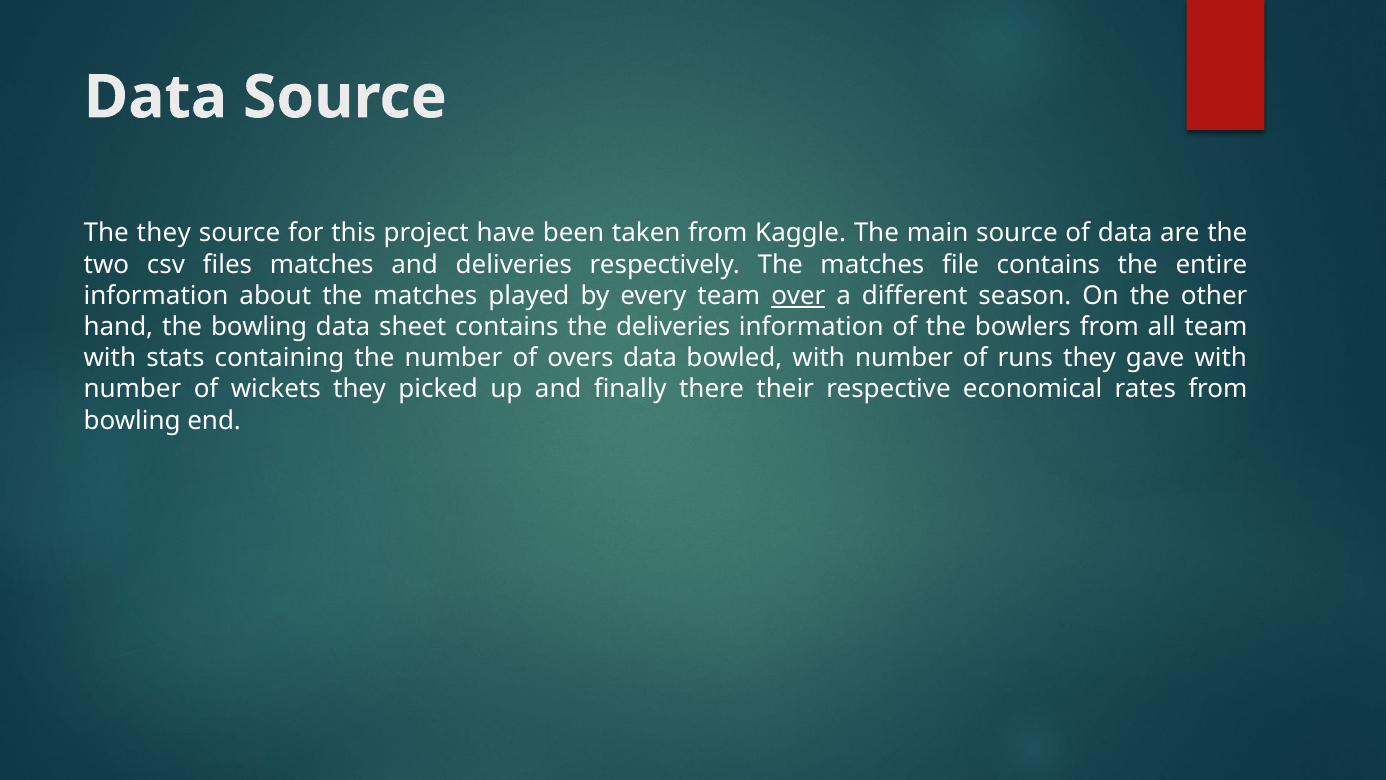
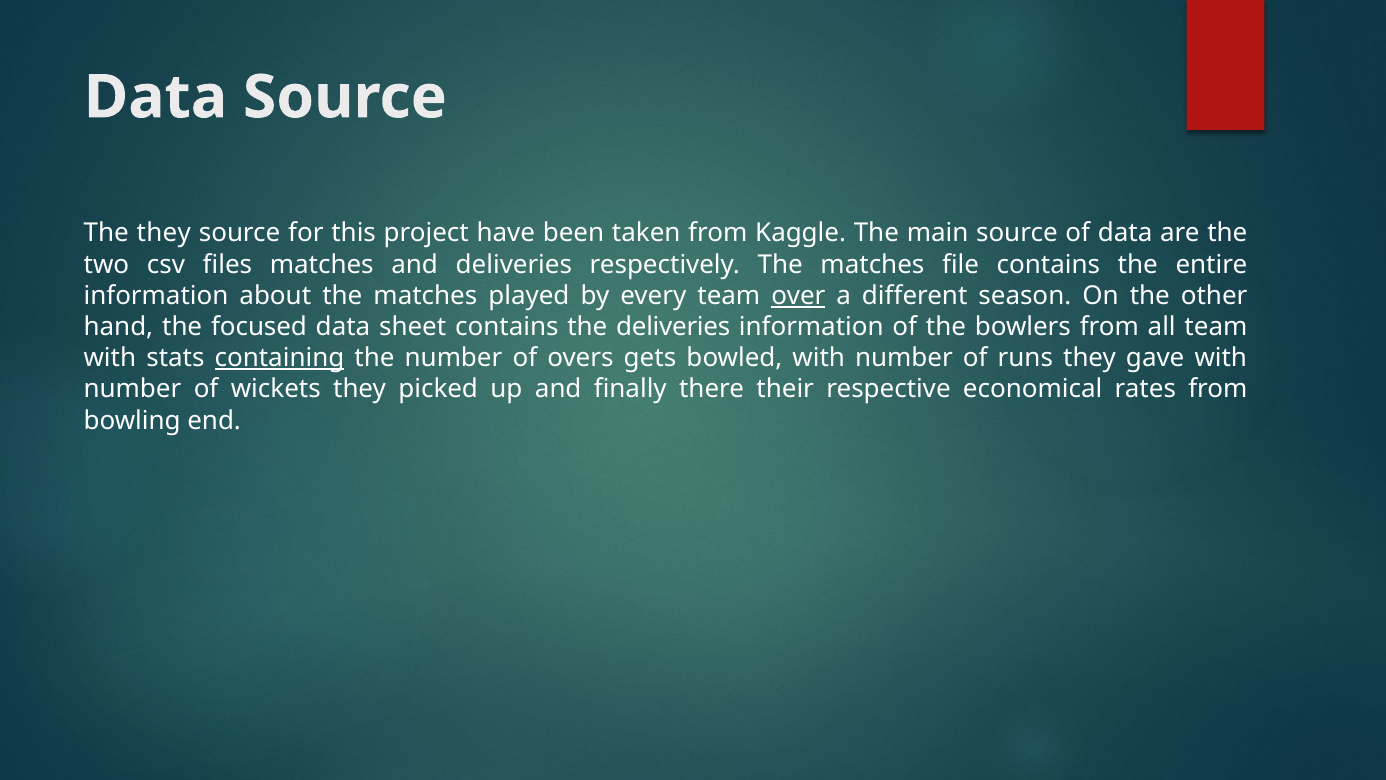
the bowling: bowling -> focused
containing underline: none -> present
overs data: data -> gets
